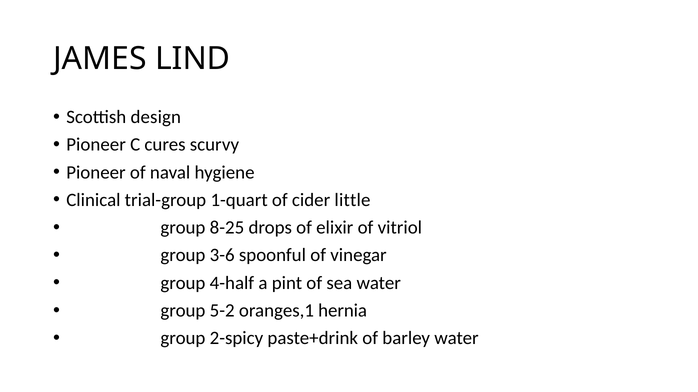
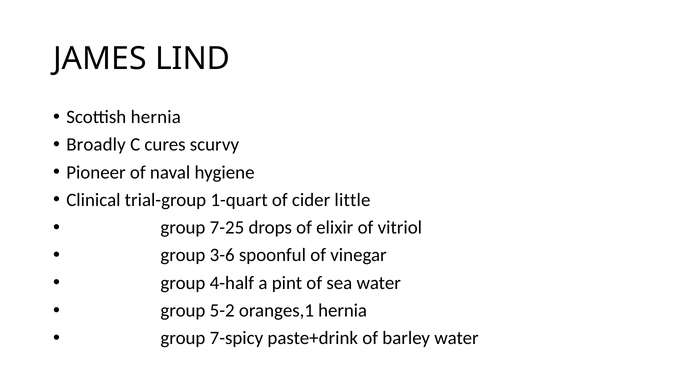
Scottish design: design -> hernia
Pioneer at (96, 145): Pioneer -> Broadly
8-25: 8-25 -> 7-25
2-spicy: 2-spicy -> 7-spicy
